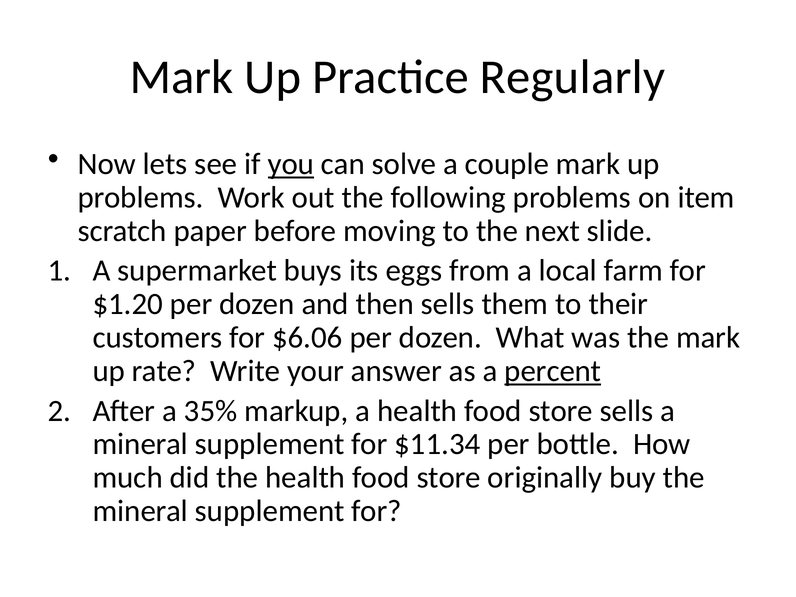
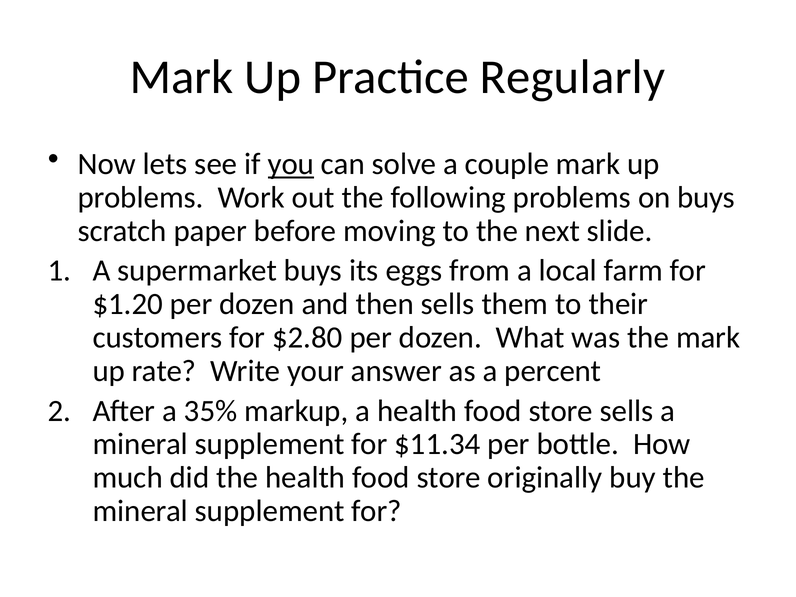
on item: item -> buys
$6.06: $6.06 -> $2.80
percent underline: present -> none
